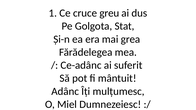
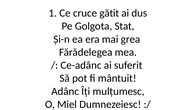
greu: greu -> gătit
